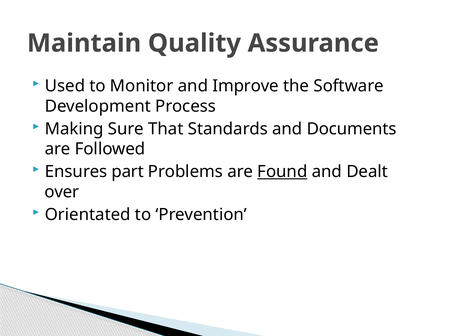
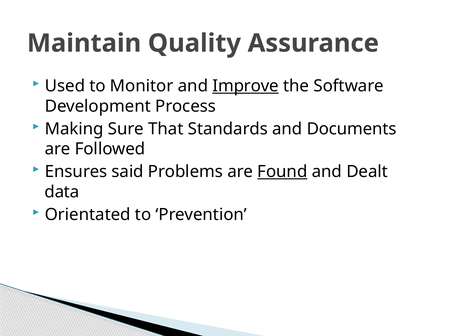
Improve underline: none -> present
part: part -> said
over: over -> data
